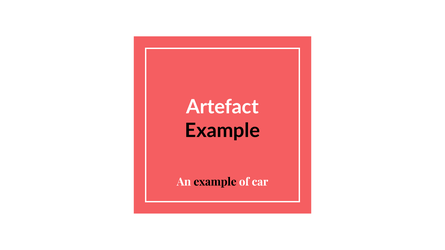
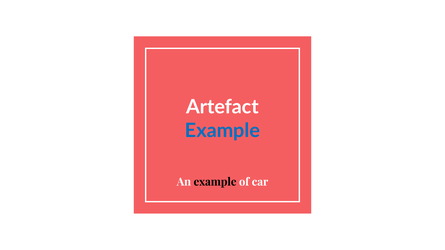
Example at (222, 131) colour: black -> blue
